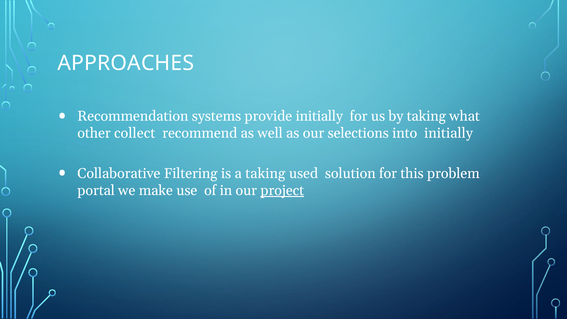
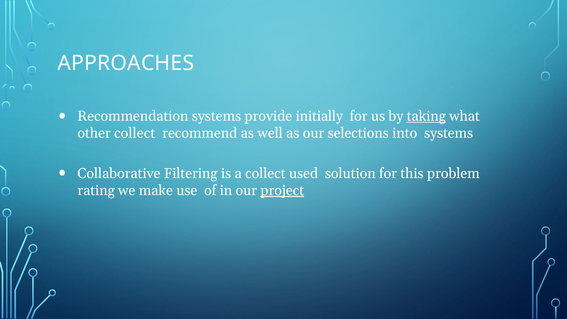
taking at (426, 116) underline: none -> present
into initially: initially -> systems
a taking: taking -> collect
portal: portal -> rating
